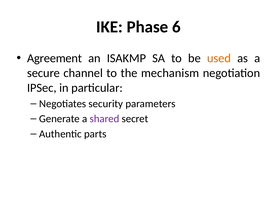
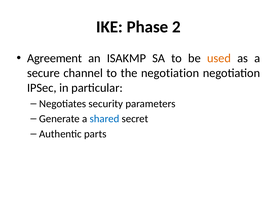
6: 6 -> 2
the mechanism: mechanism -> negotiation
shared colour: purple -> blue
